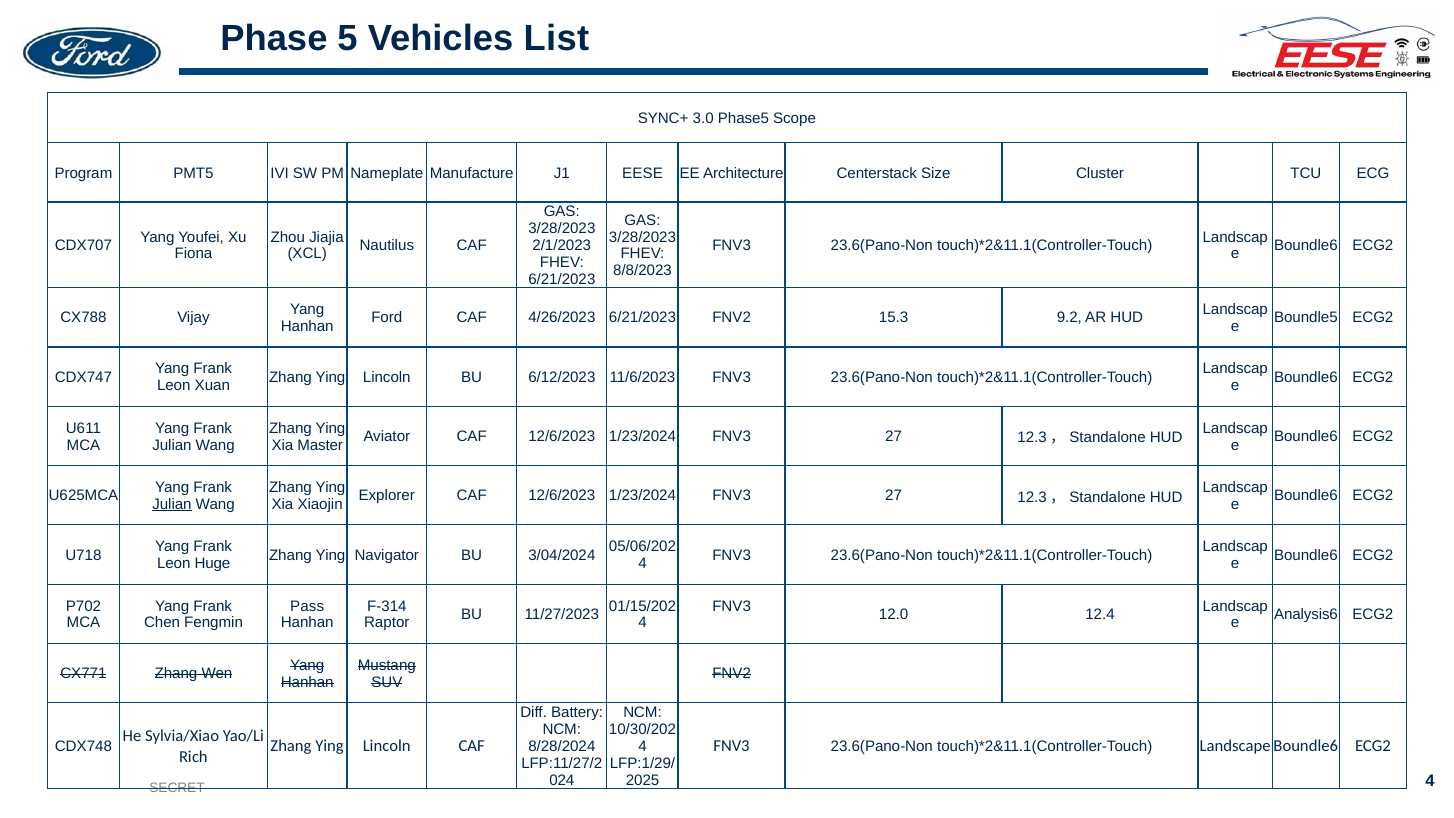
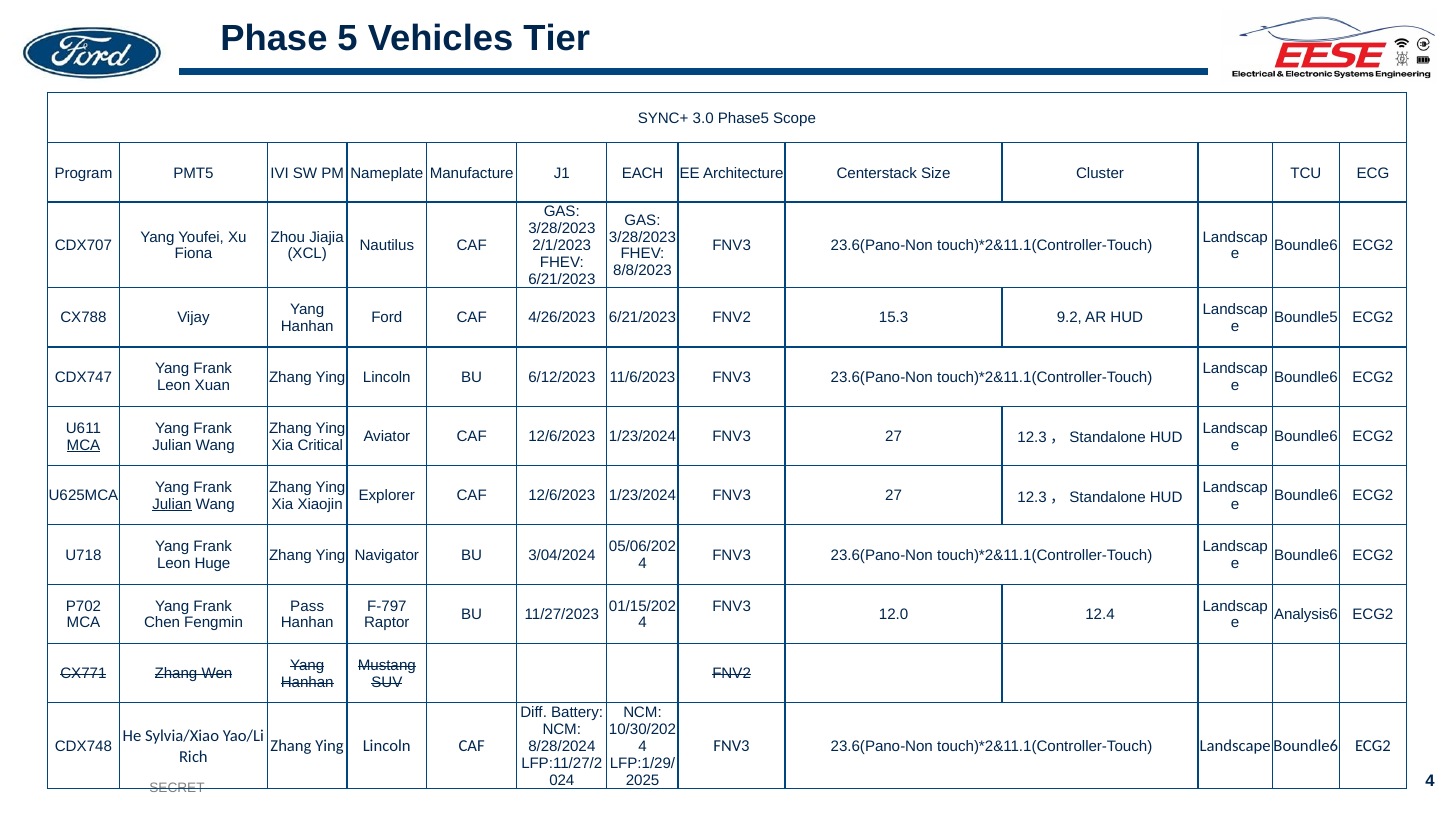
List: List -> Tier
EESE: EESE -> EACH
MCA at (84, 445) underline: none -> present
Master: Master -> Critical
F-314: F-314 -> F-797
